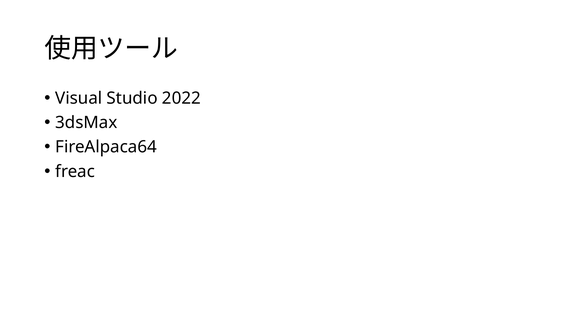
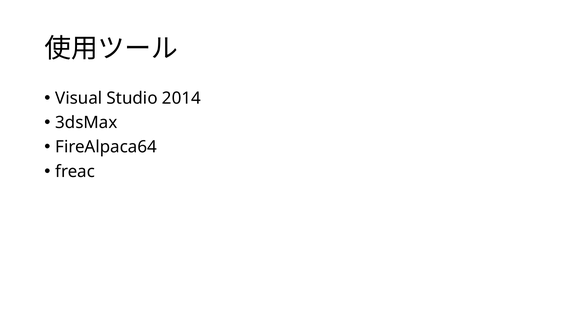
2022: 2022 -> 2014
